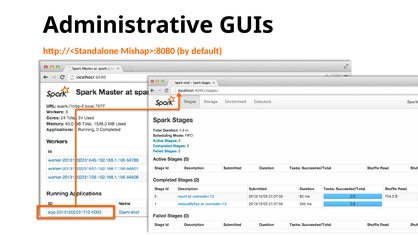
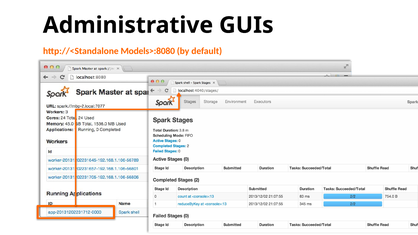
Mishap>:8080: Mishap>:8080 -> Models>:8080
